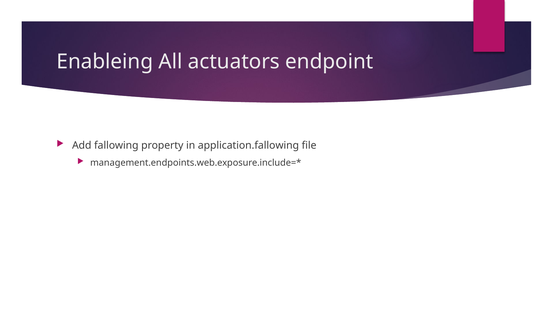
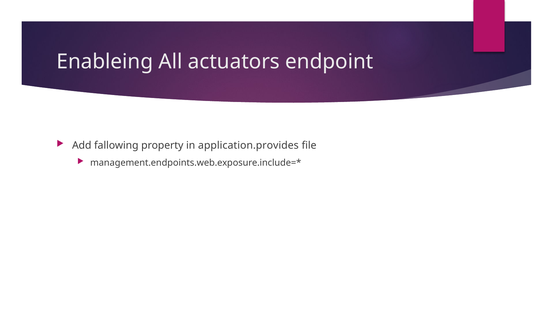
application.fallowing: application.fallowing -> application.provides
